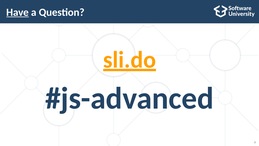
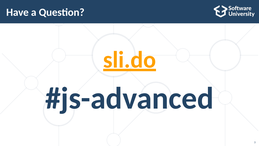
Have underline: present -> none
